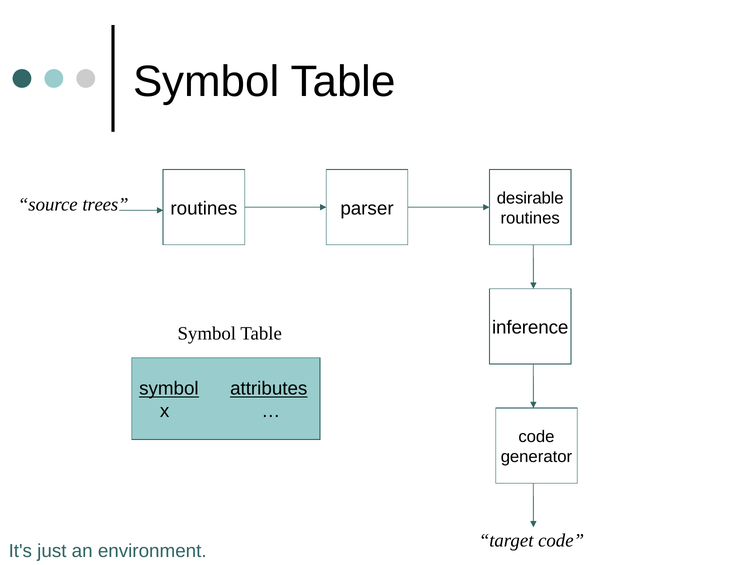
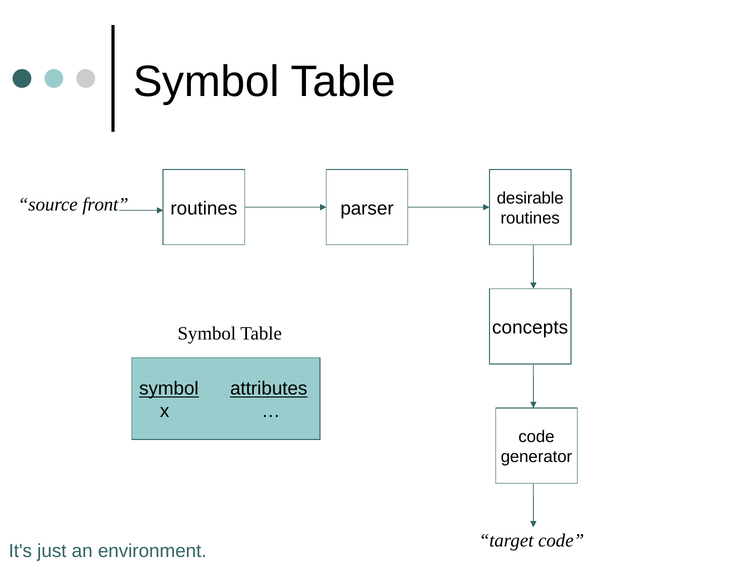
trees: trees -> front
inference: inference -> concepts
